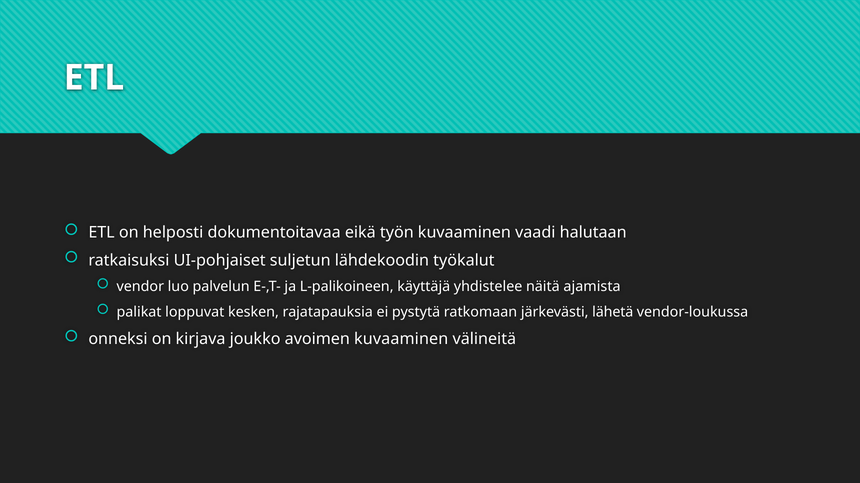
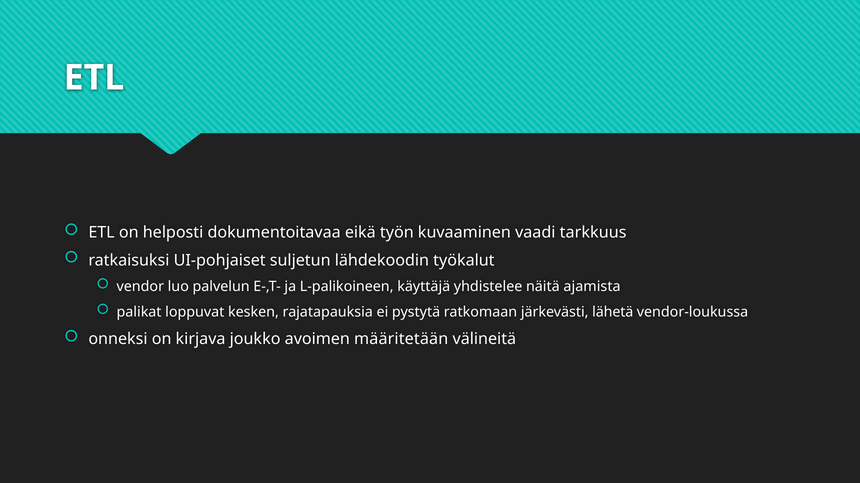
halutaan: halutaan -> tarkkuus
avoimen kuvaaminen: kuvaaminen -> määritetään
